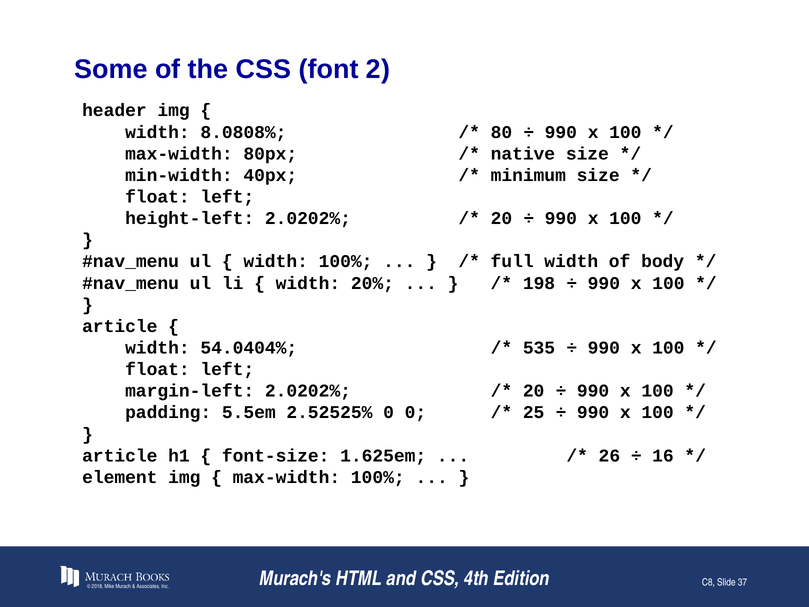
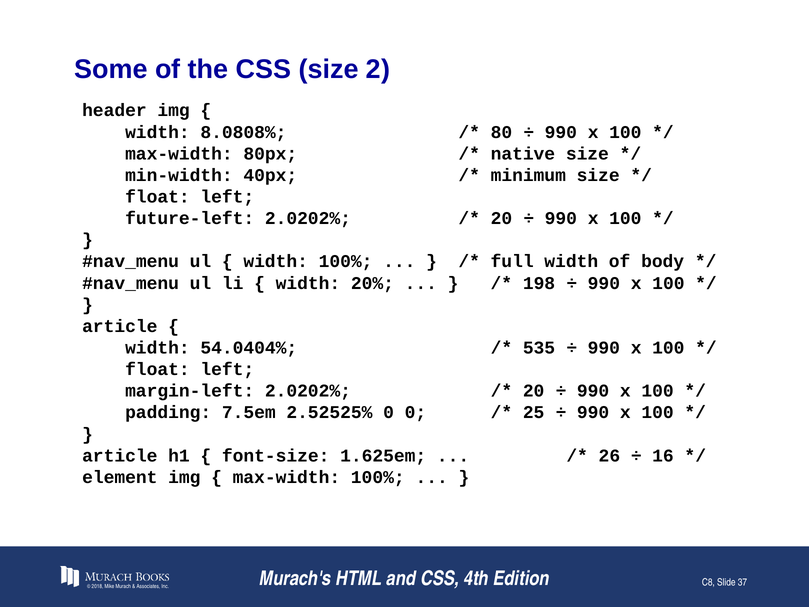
CSS font: font -> size
height-left: height-left -> future-left
5.5em: 5.5em -> 7.5em
